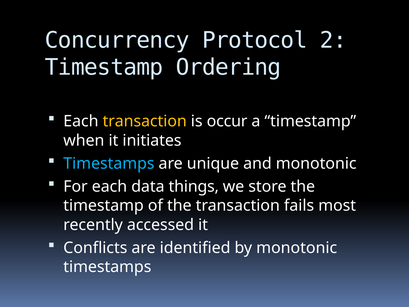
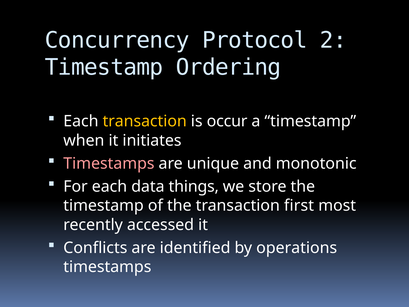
Timestamps at (109, 163) colour: light blue -> pink
fails: fails -> first
by monotonic: monotonic -> operations
